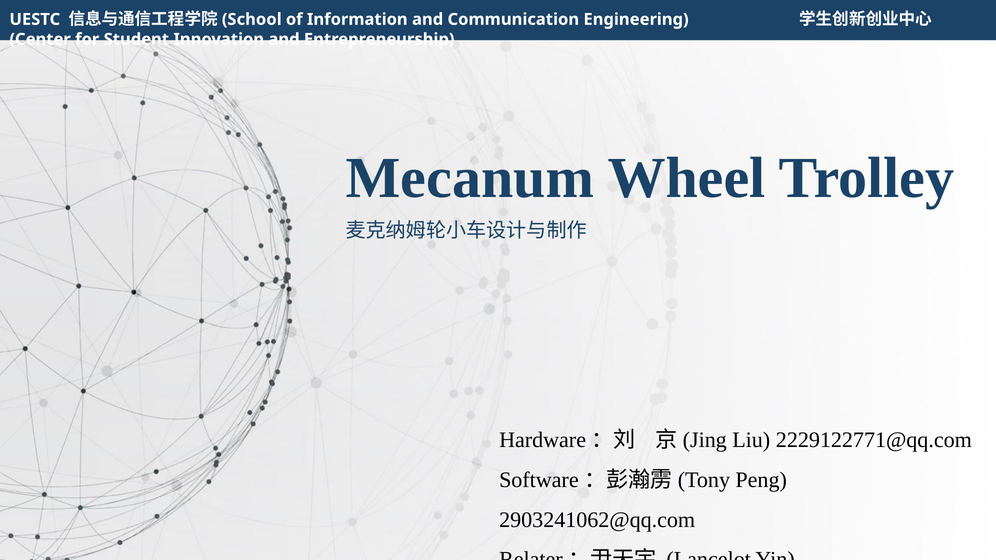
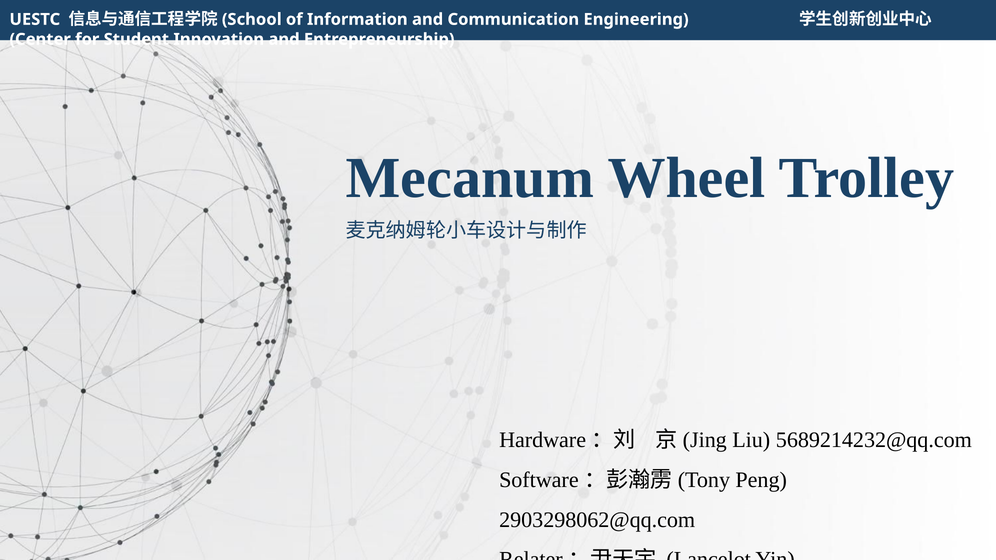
2229122771@qq.com: 2229122771@qq.com -> 5689214232@qq.com
2903241062@qq.com: 2903241062@qq.com -> 2903298062@qq.com
